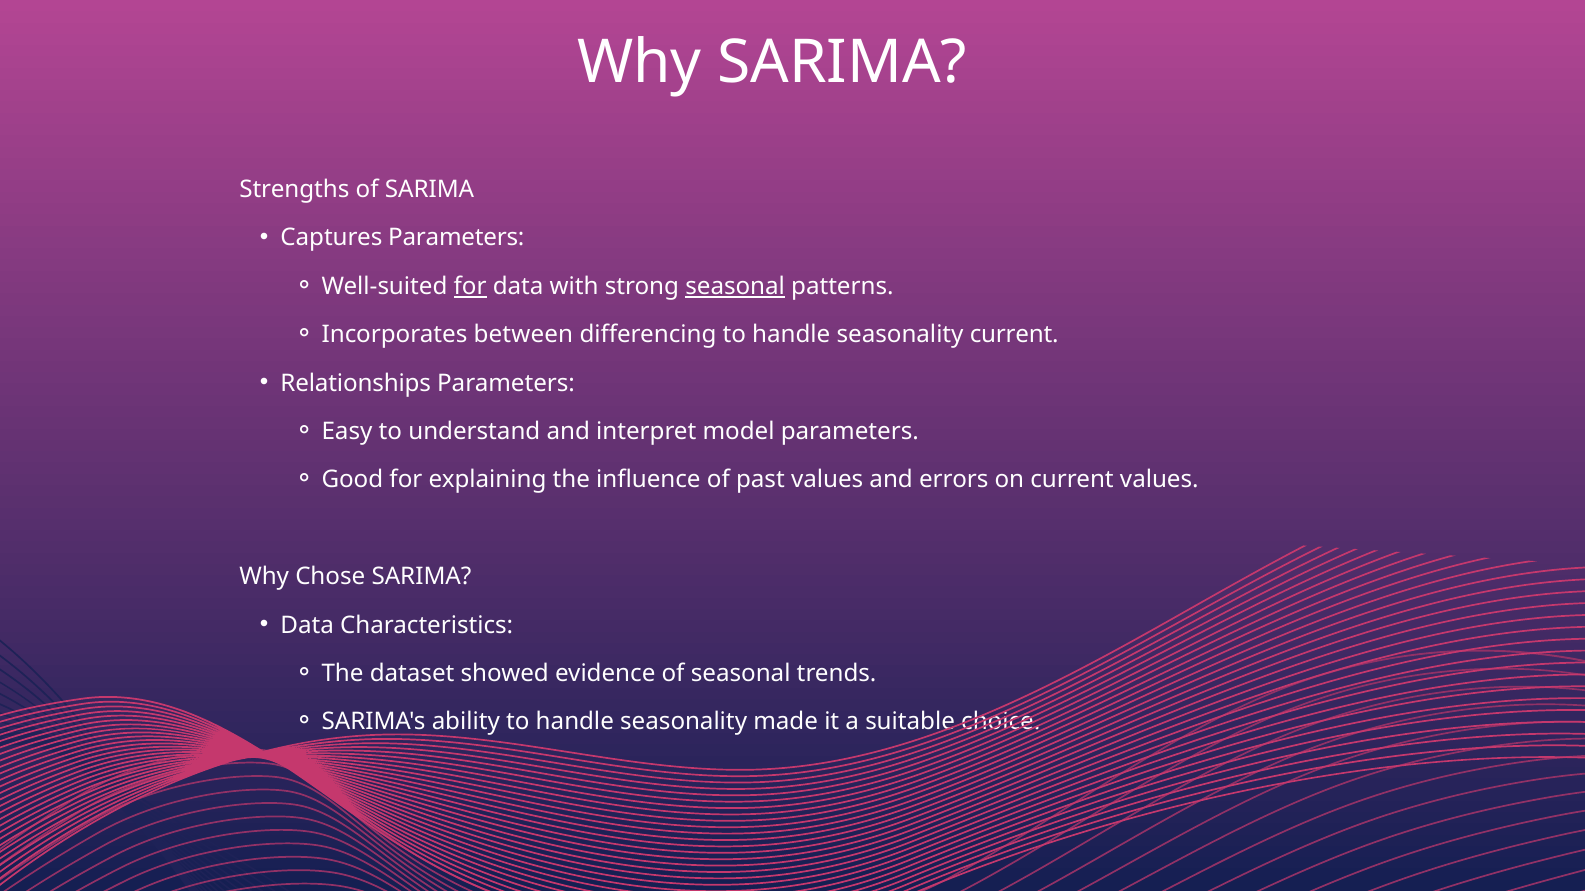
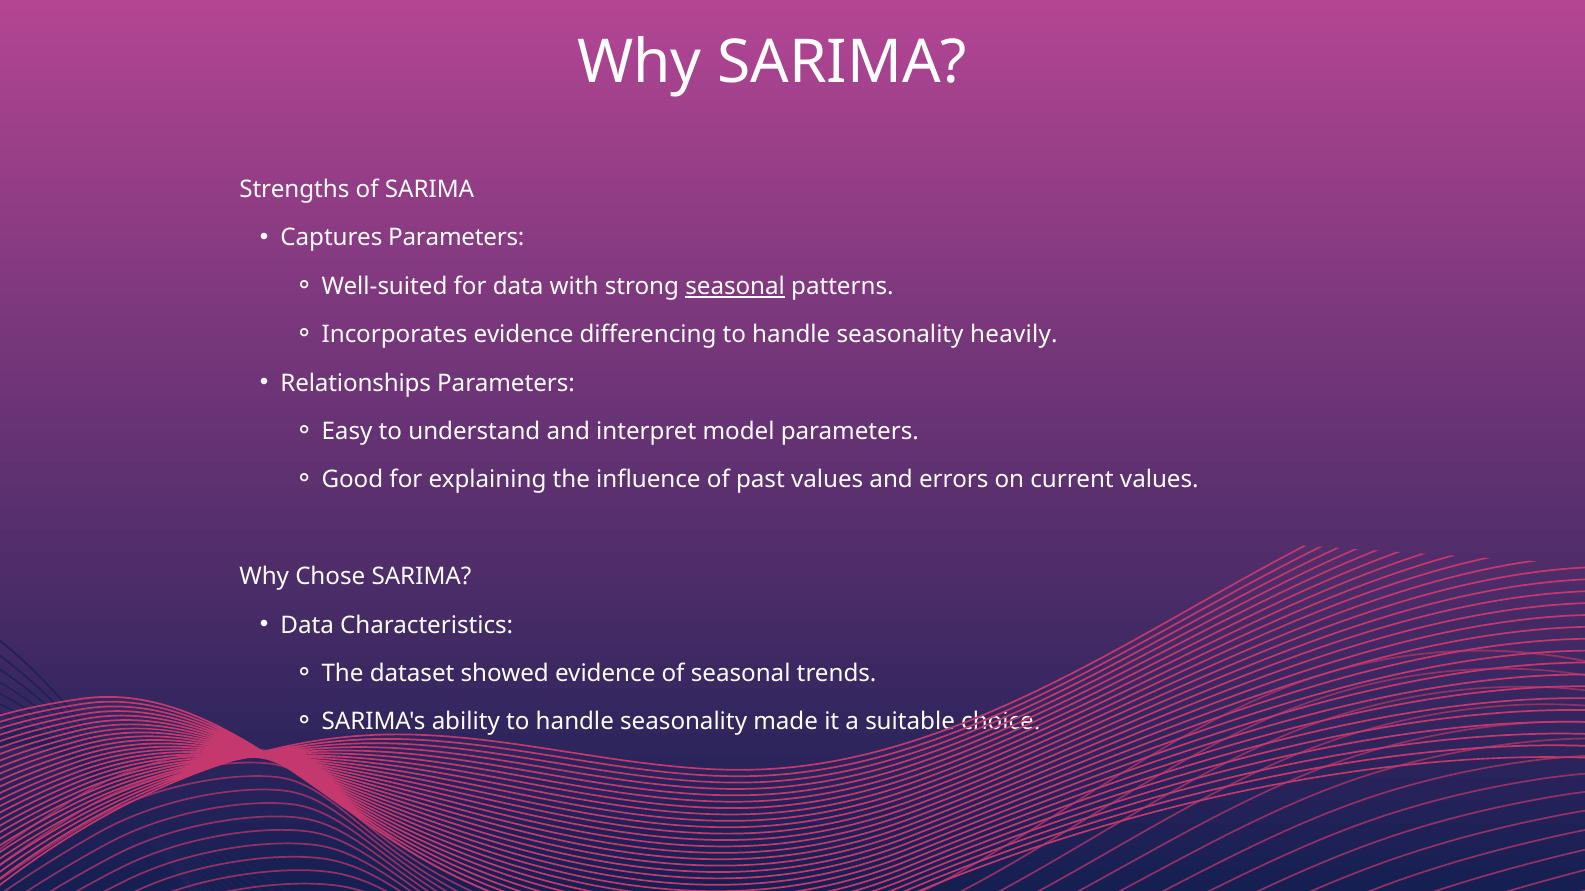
for at (470, 287) underline: present -> none
Incorporates between: between -> evidence
seasonality current: current -> heavily
